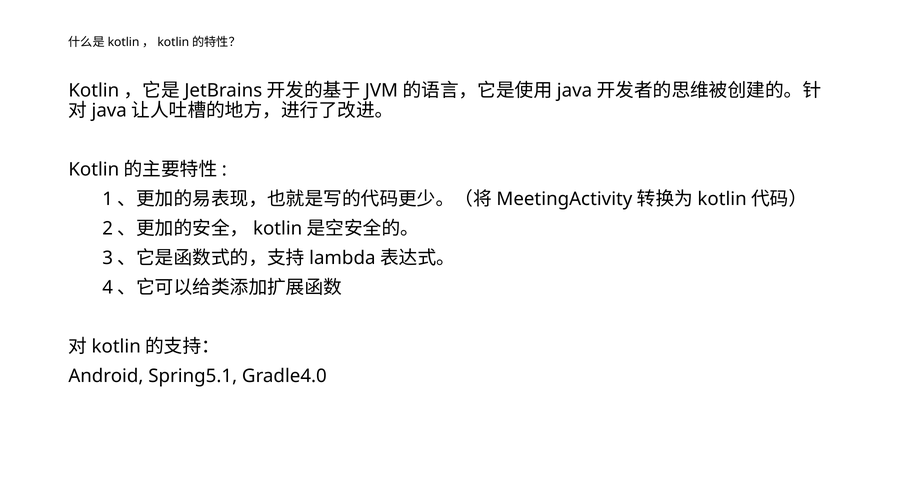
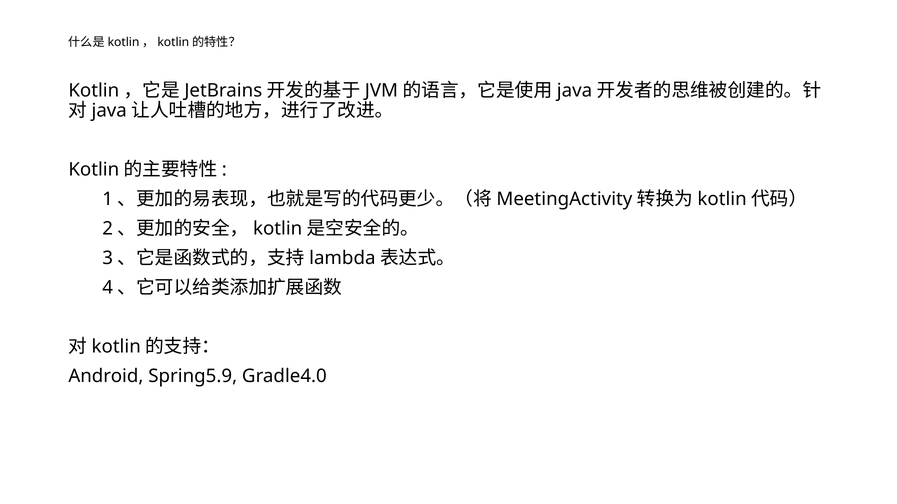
Spring5.1: Spring5.1 -> Spring5.9
